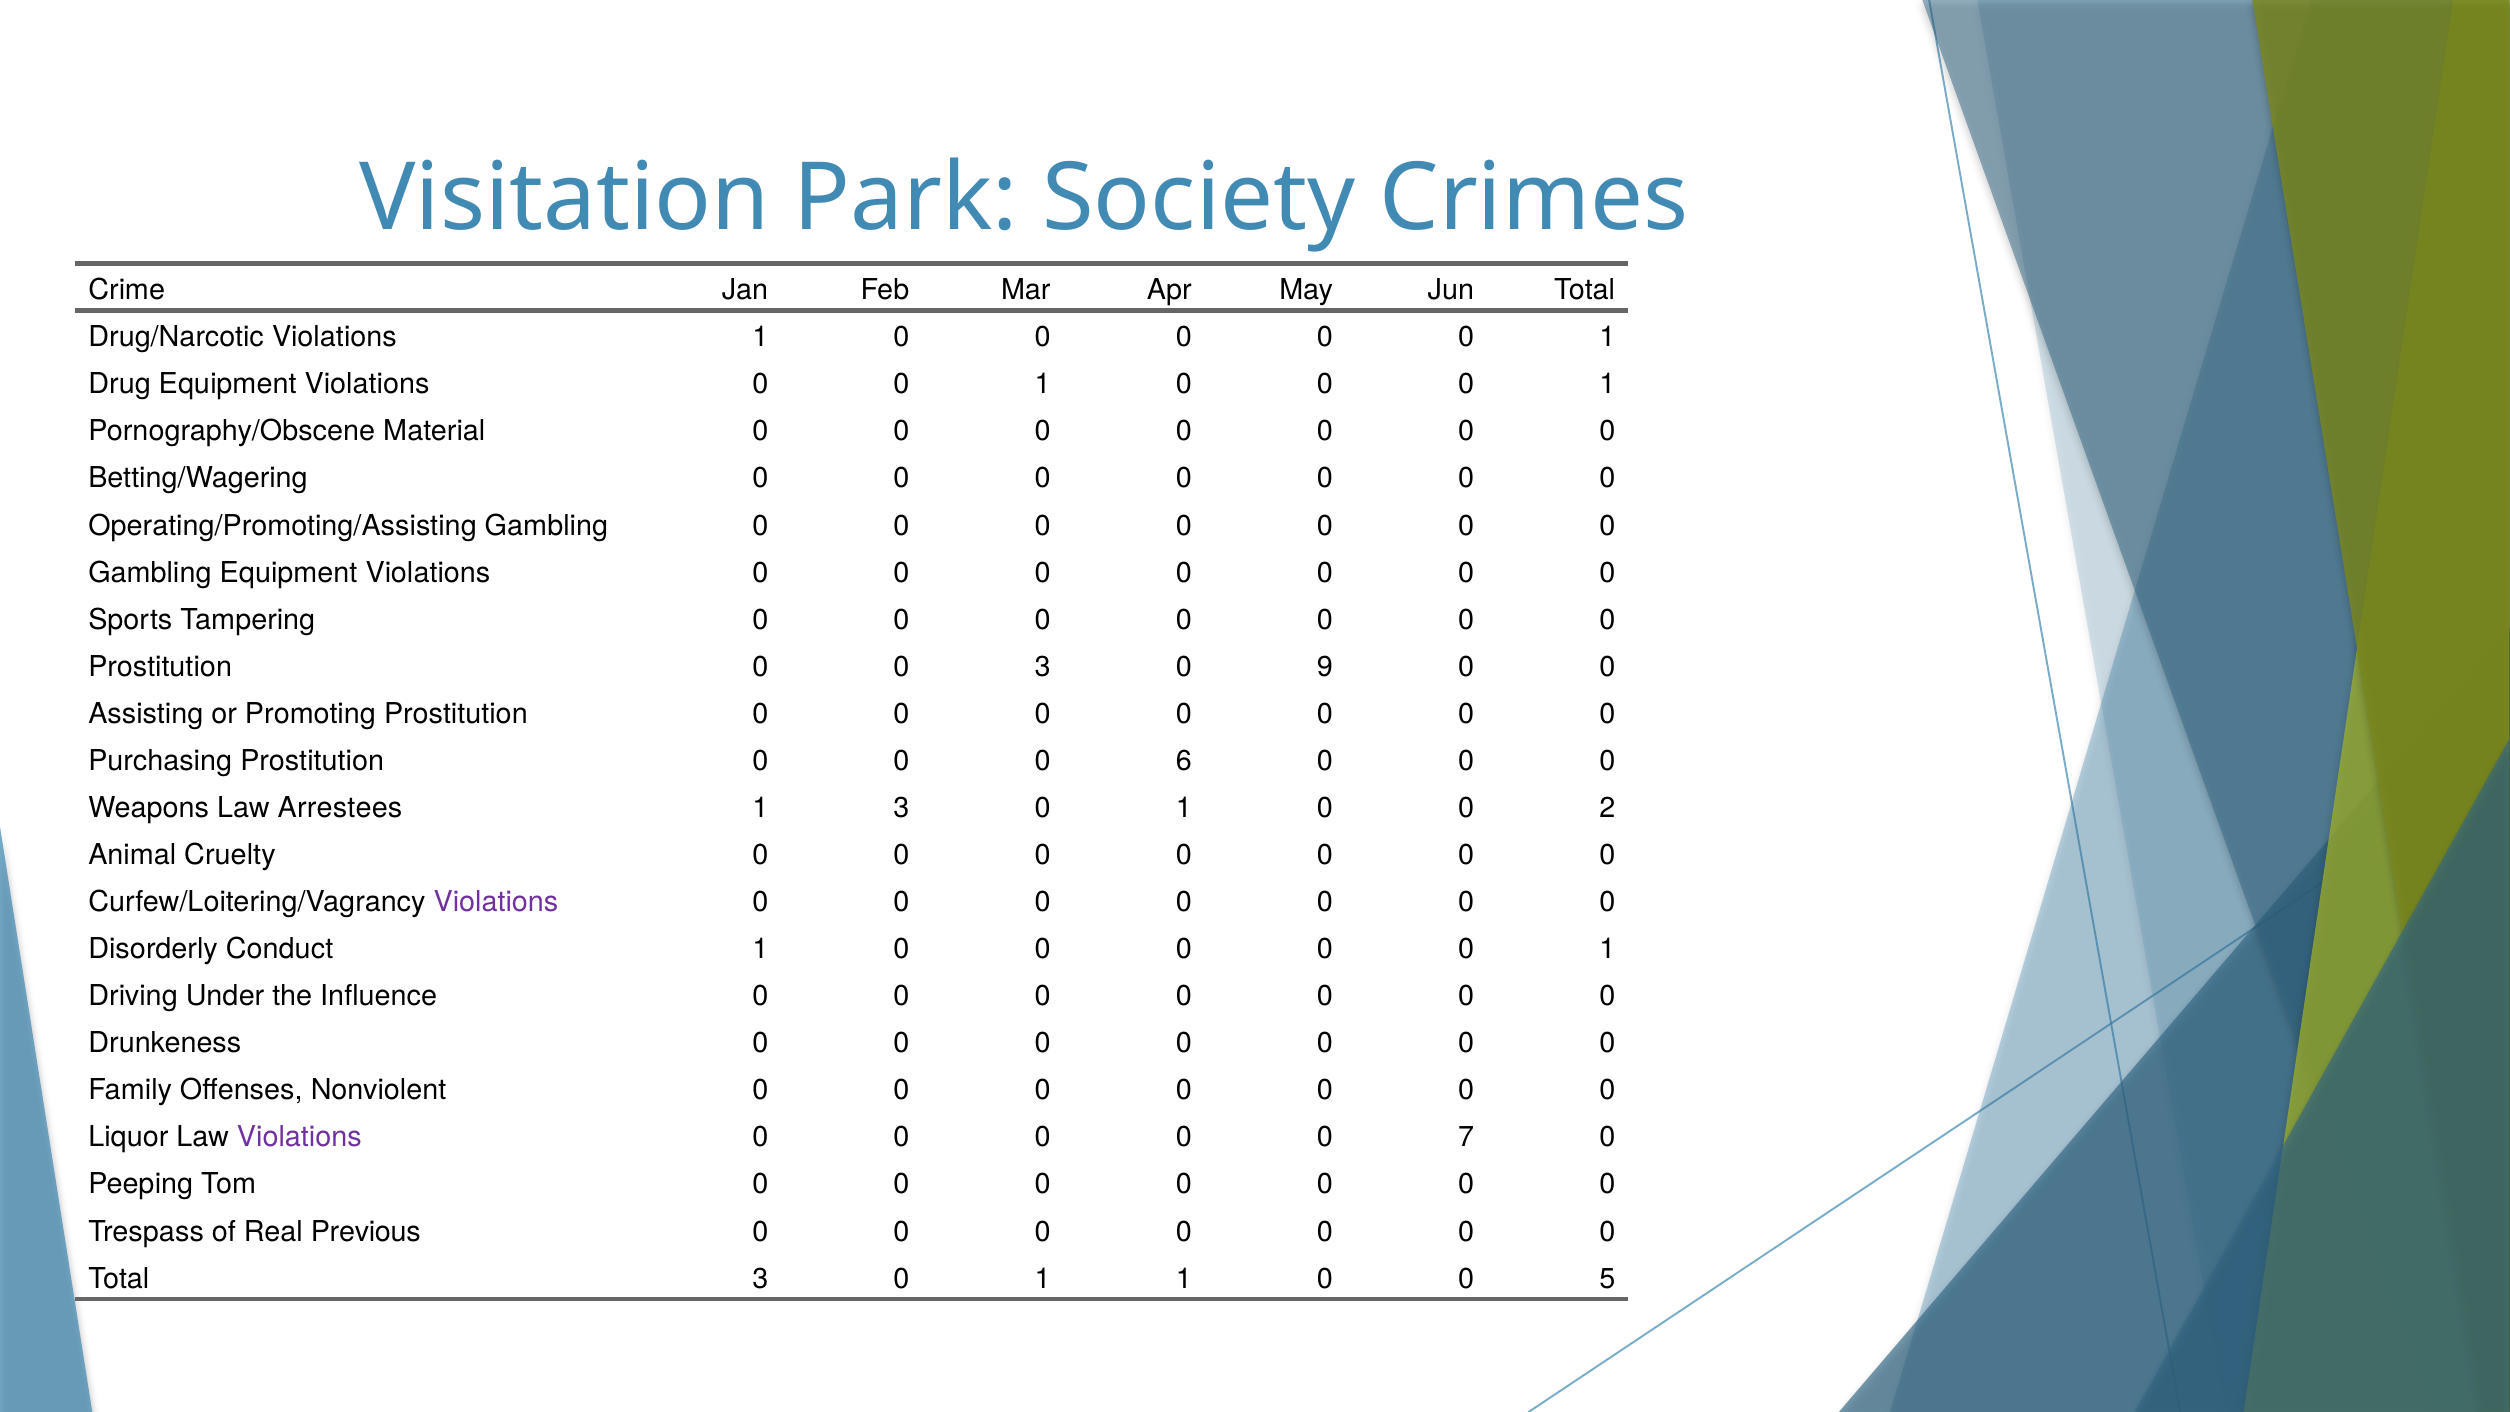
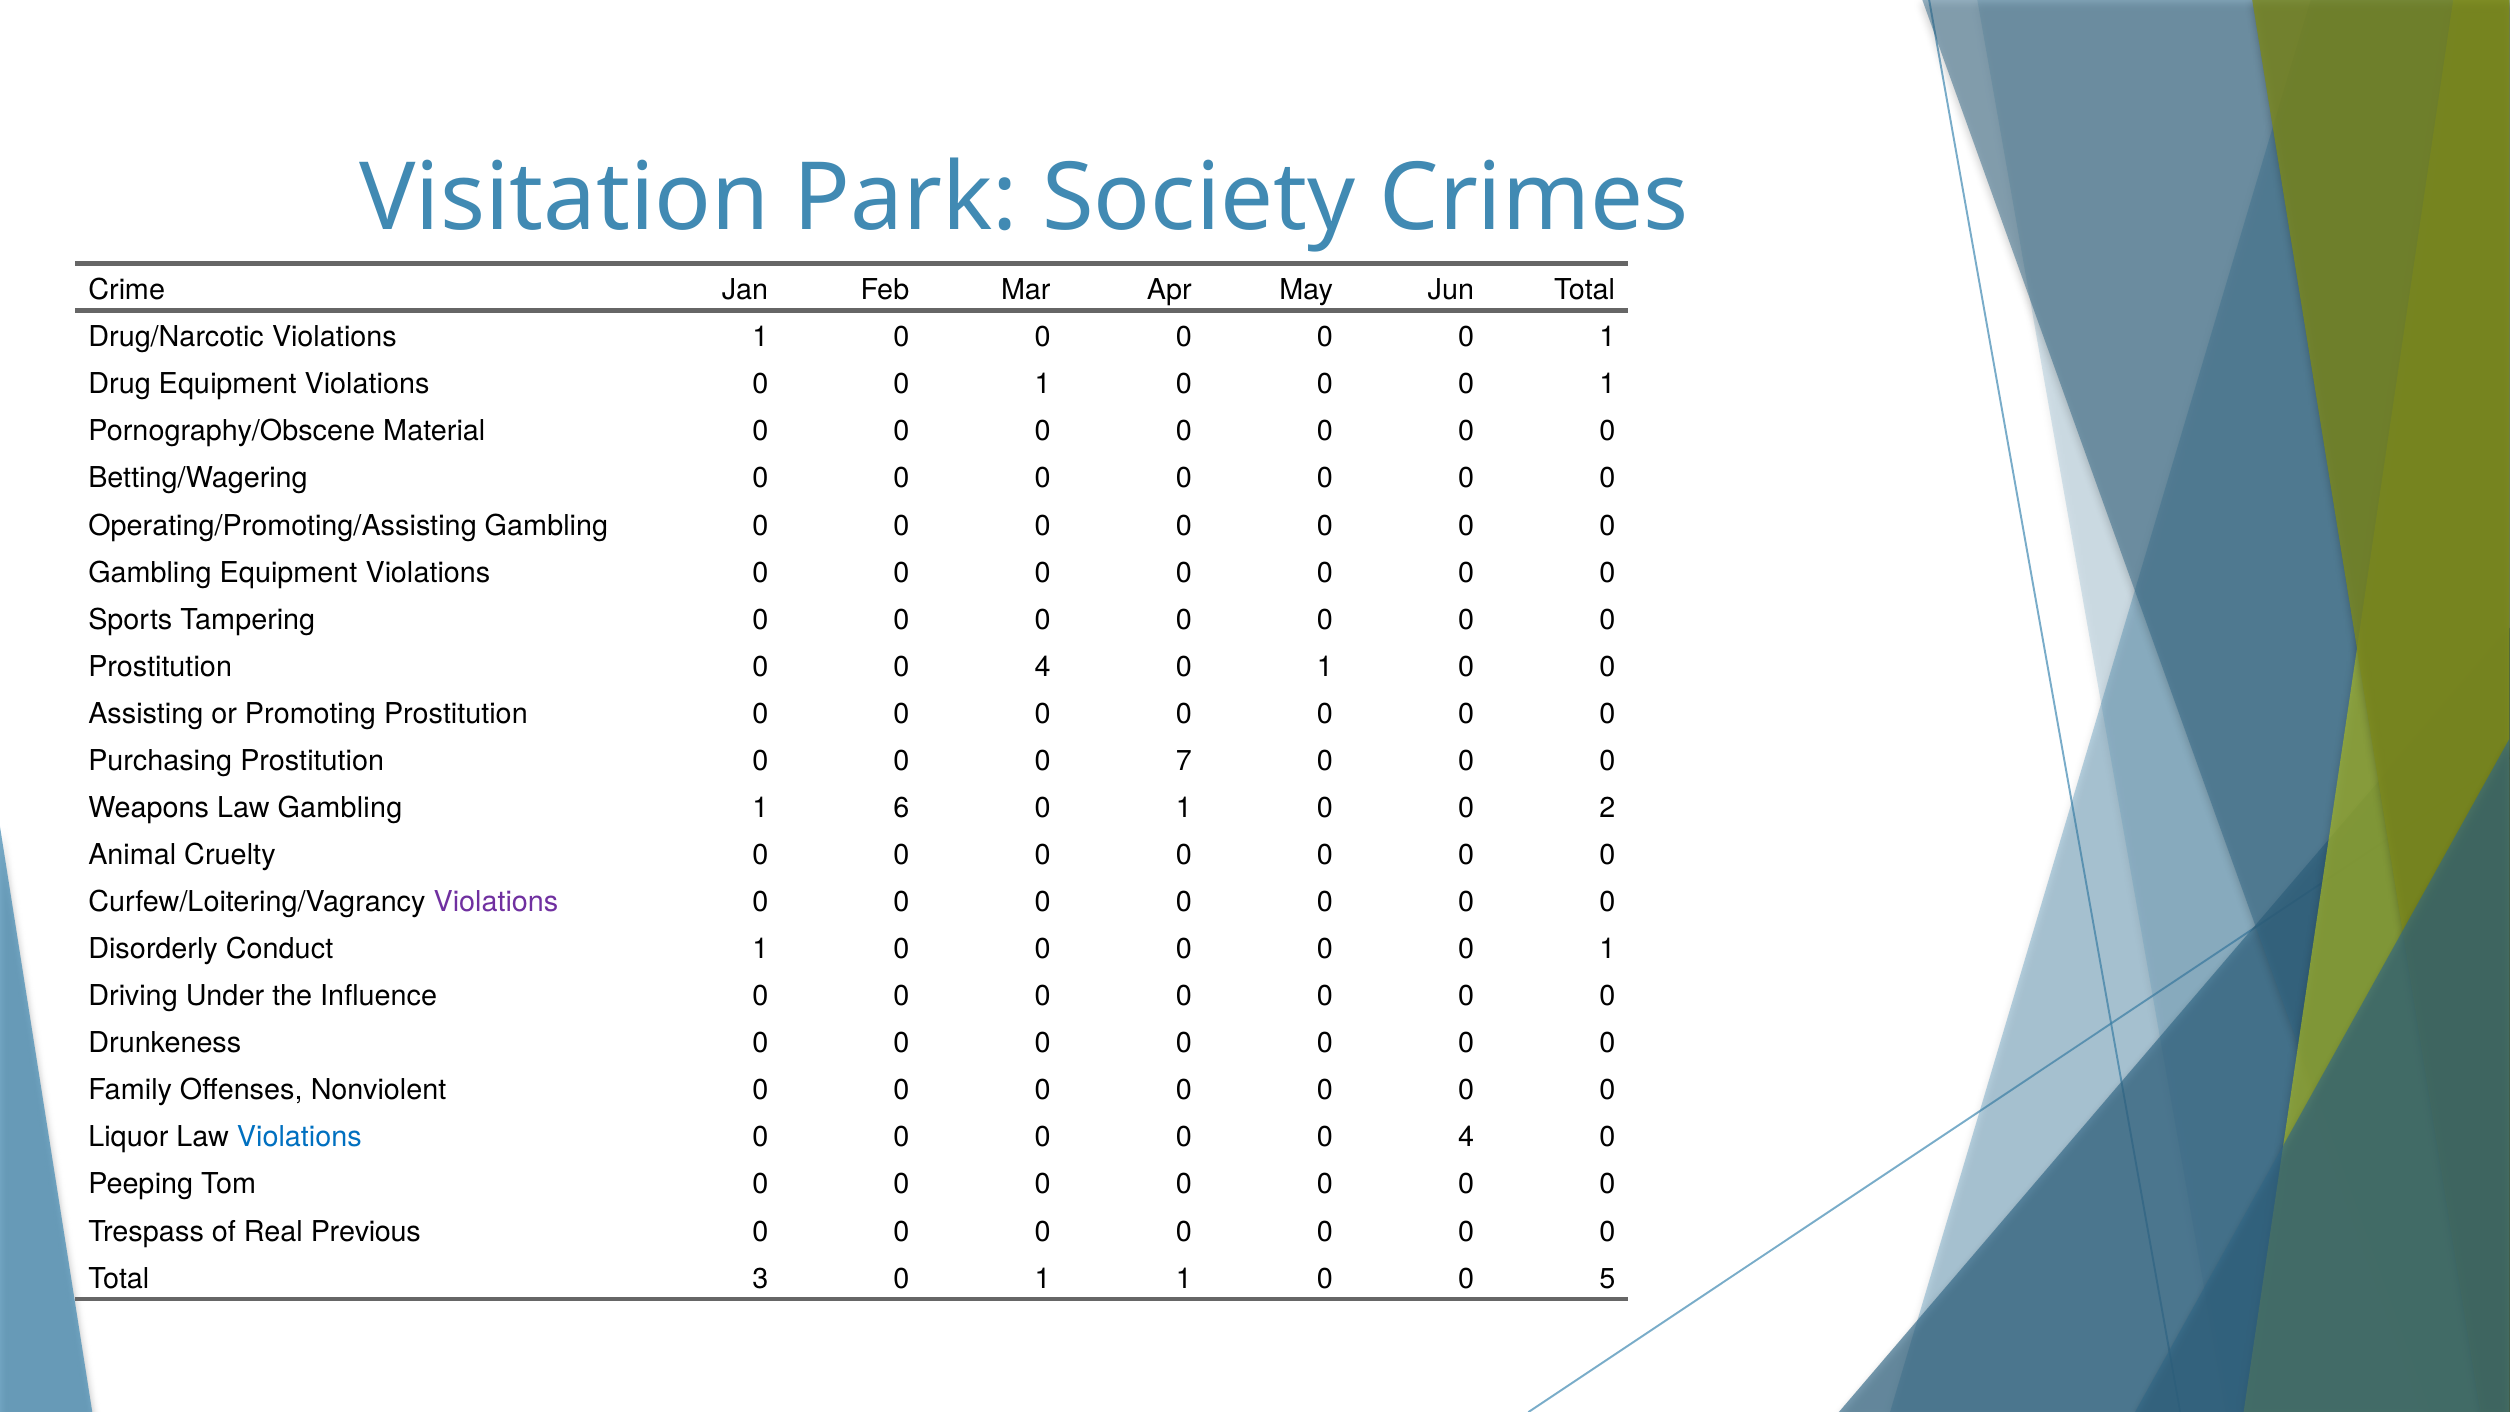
Prostitution 0 0 3: 3 -> 4
9 at (1325, 667): 9 -> 1
6: 6 -> 7
Law Arrestees: Arrestees -> Gambling
1 3: 3 -> 6
Violations at (299, 1137) colour: purple -> blue
0 0 0 7: 7 -> 4
